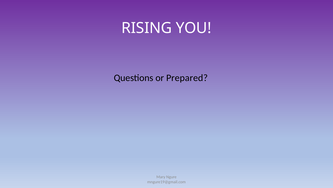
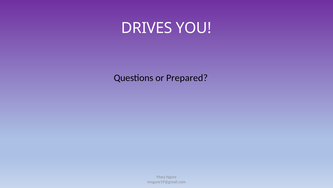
RISING: RISING -> DRIVES
